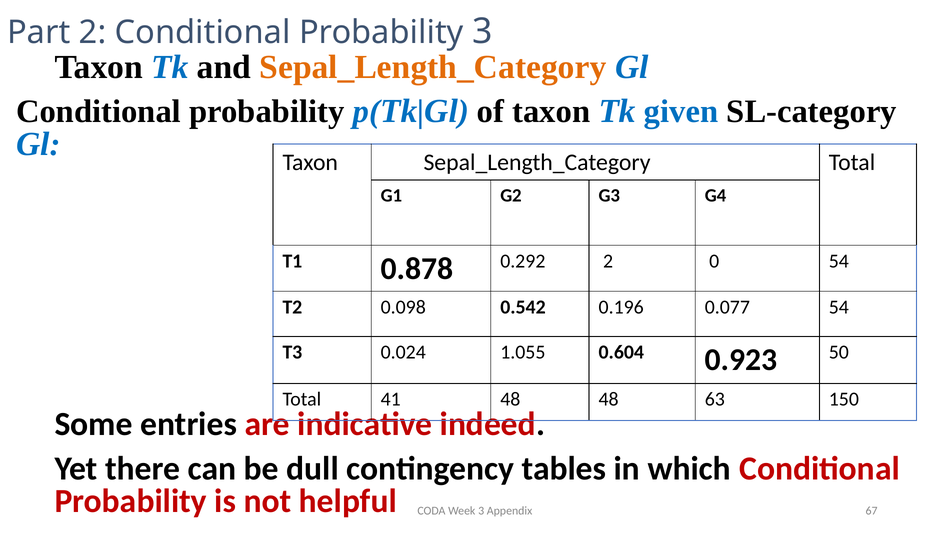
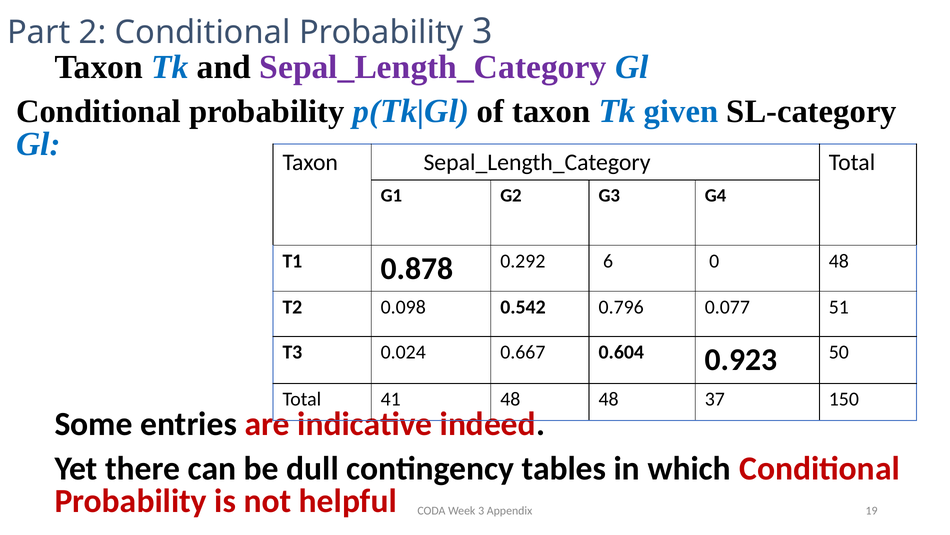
Sepal_Length_Category at (433, 67) colour: orange -> purple
0.292 2: 2 -> 6
0 54: 54 -> 48
0.196: 0.196 -> 0.796
0.077 54: 54 -> 51
1.055: 1.055 -> 0.667
63: 63 -> 37
67: 67 -> 19
